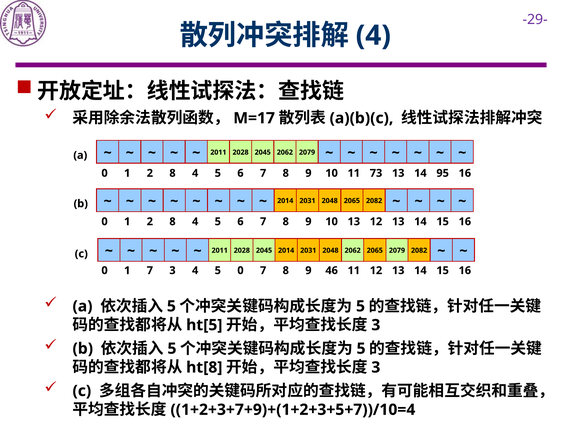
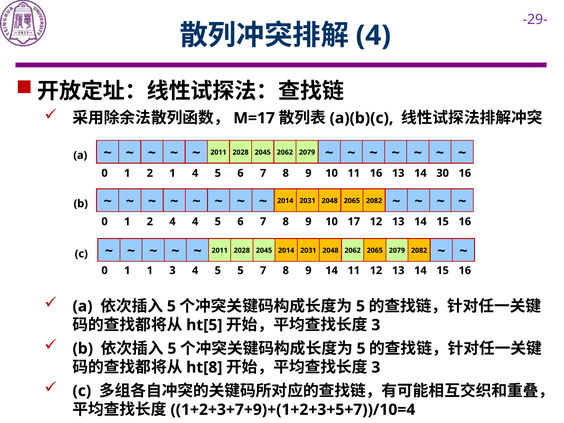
8 at (172, 173): 8 -> 1
11 73: 73 -> 16
95: 95 -> 30
8 at (172, 222): 8 -> 4
10 13: 13 -> 17
1 7: 7 -> 1
5 0: 0 -> 5
9 46: 46 -> 14
